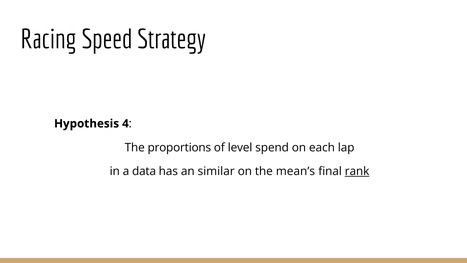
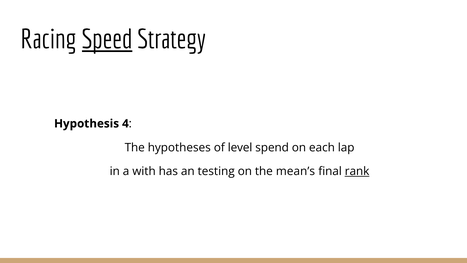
Speed underline: none -> present
proportions: proportions -> hypotheses
data: data -> with
similar: similar -> testing
